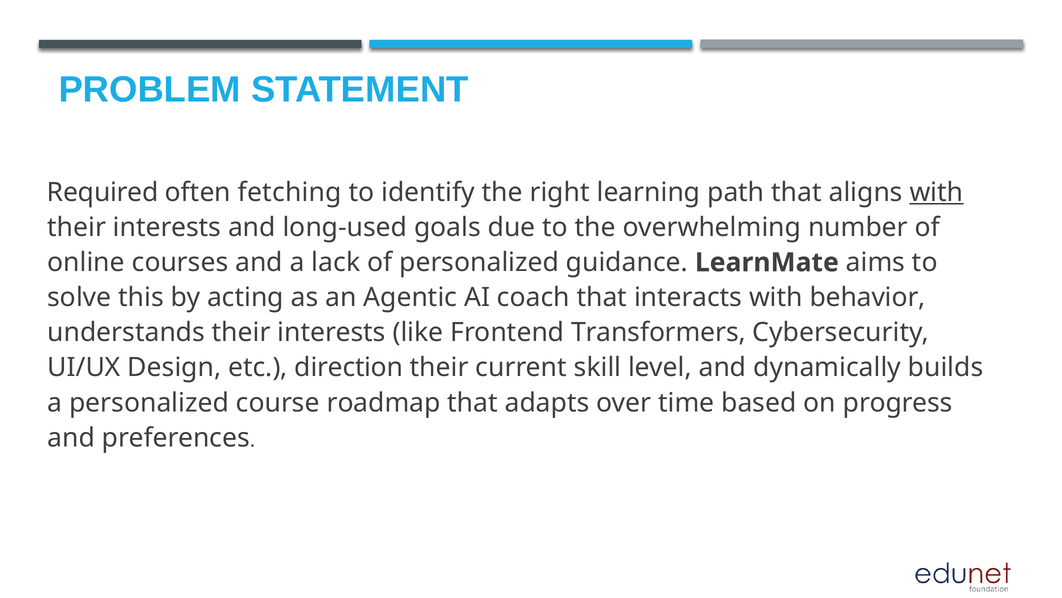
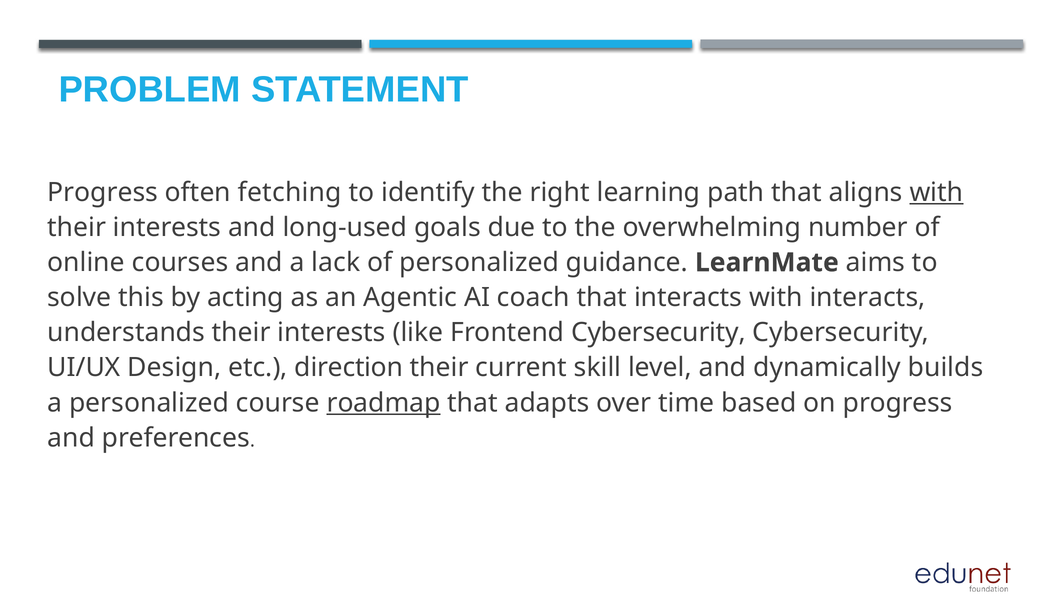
Required at (103, 192): Required -> Progress
with behavior: behavior -> interacts
Frontend Transformers: Transformers -> Cybersecurity
roadmap underline: none -> present
